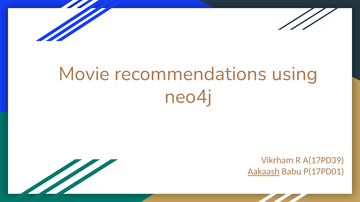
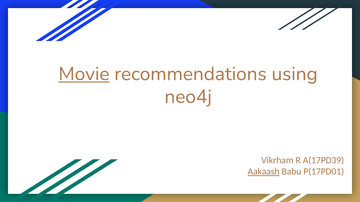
Movie underline: none -> present
